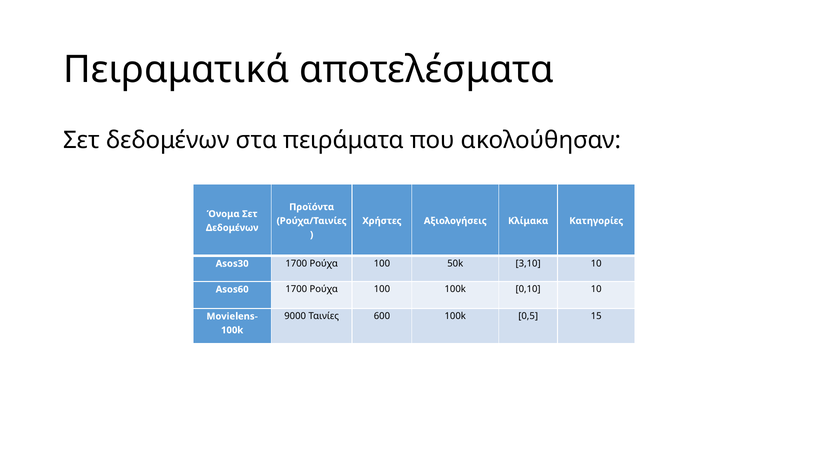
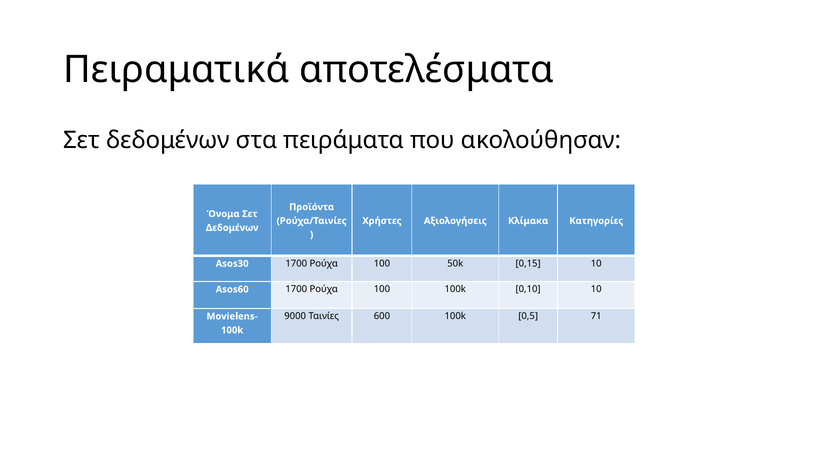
3,10: 3,10 -> 0,15
15: 15 -> 71
